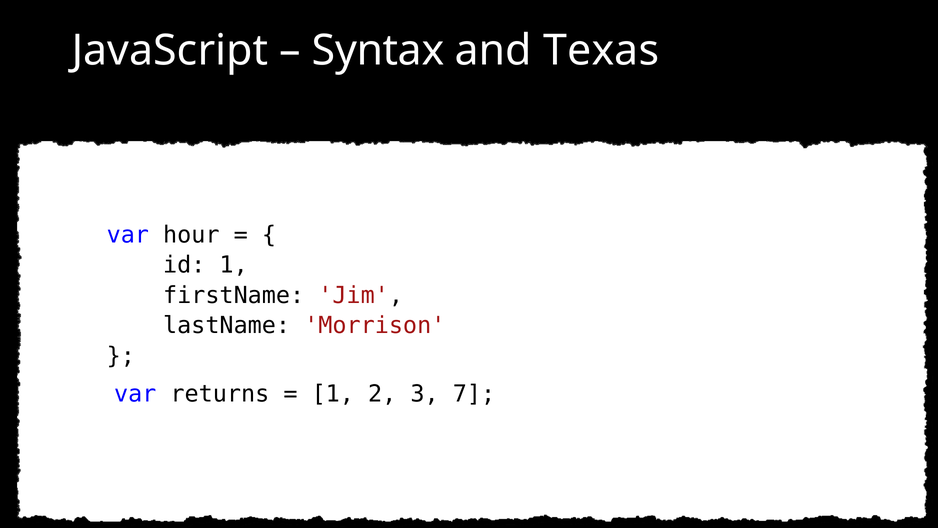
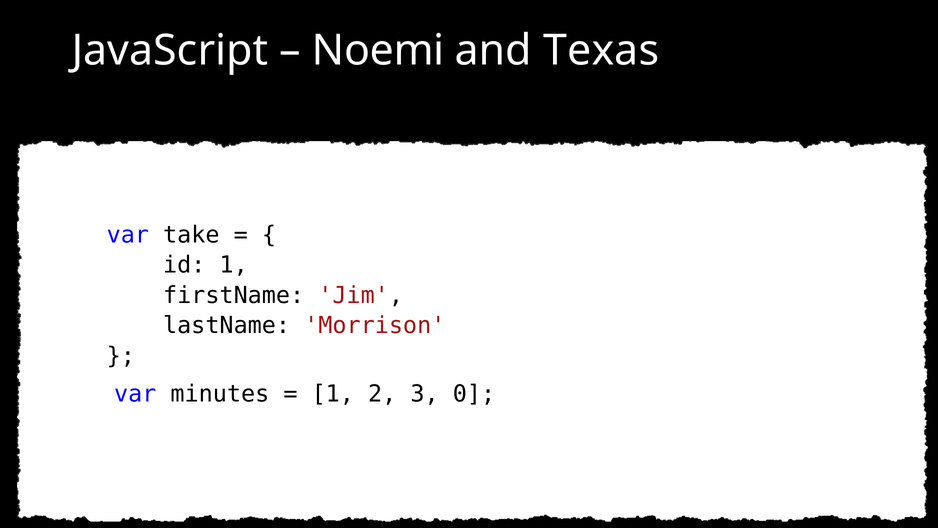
Syntax: Syntax -> Noemi
hour: hour -> take
returns: returns -> minutes
7: 7 -> 0
